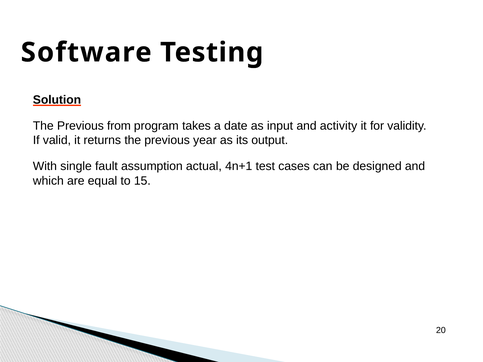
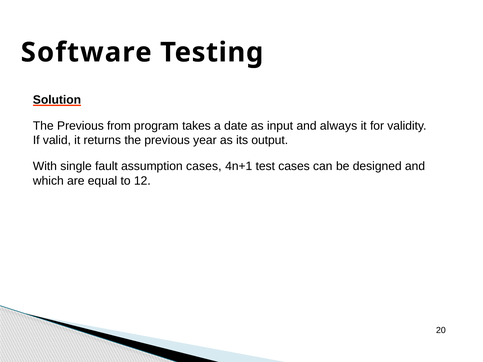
activity: activity -> always
assumption actual: actual -> cases
15: 15 -> 12
